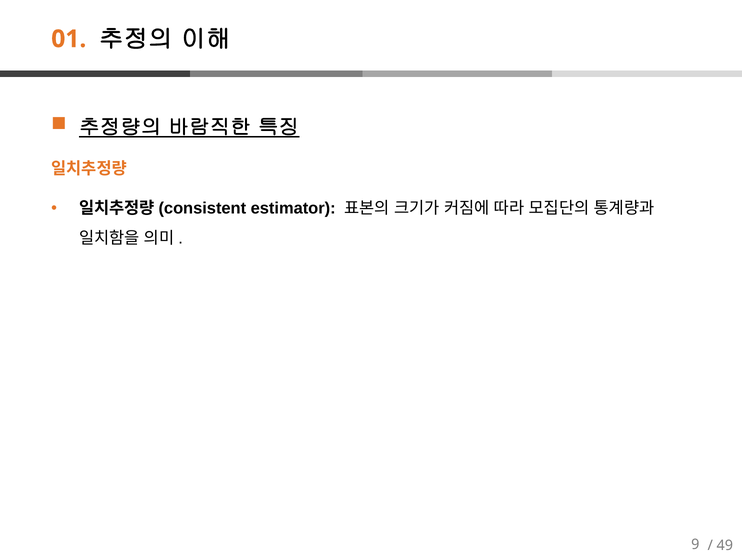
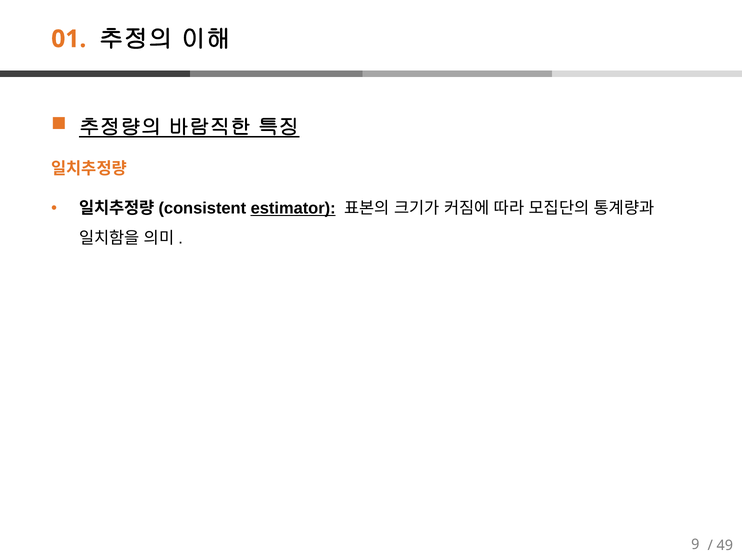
estimator underline: none -> present
